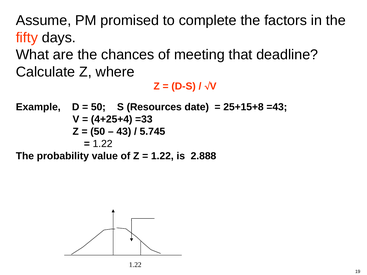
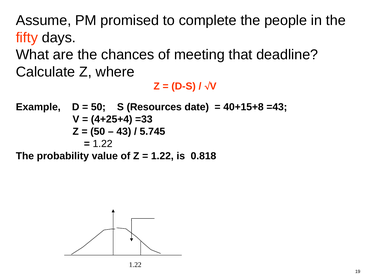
factors: factors -> people
25+15+8: 25+15+8 -> 40+15+8
2.888: 2.888 -> 0.818
